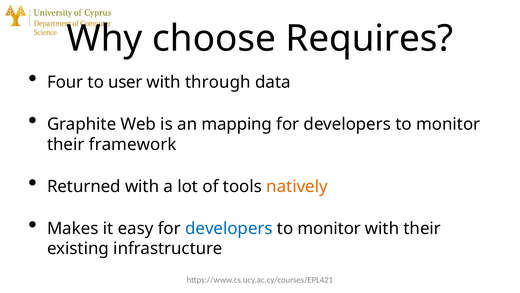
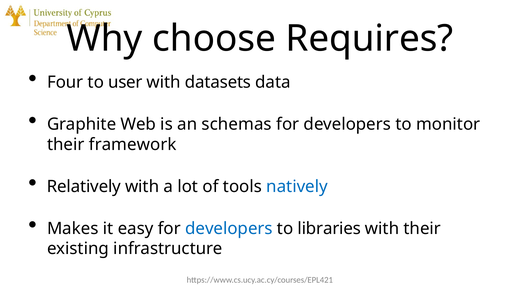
through: through -> datasets
mapping: mapping -> schemas
Returned: Returned -> Relatively
natively colour: orange -> blue
monitor at (329, 228): monitor -> libraries
